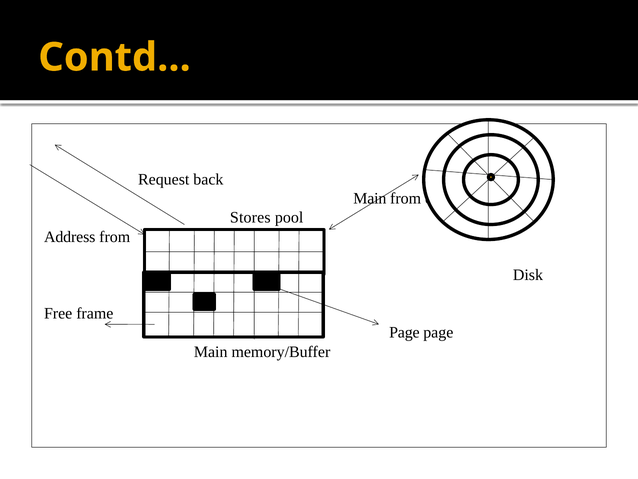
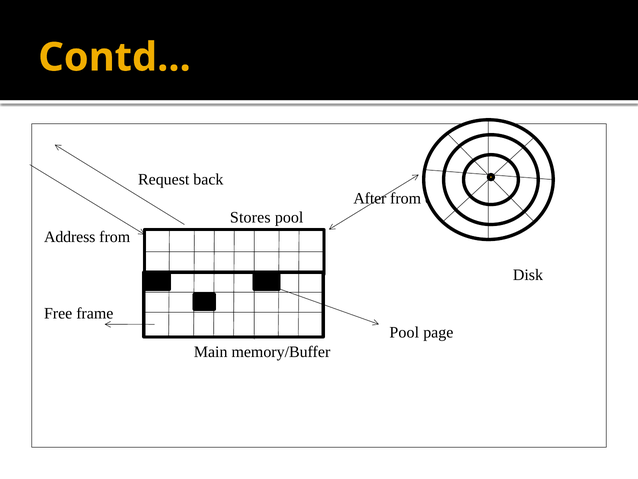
Main at (370, 198): Main -> After
Page at (404, 332): Page -> Pool
